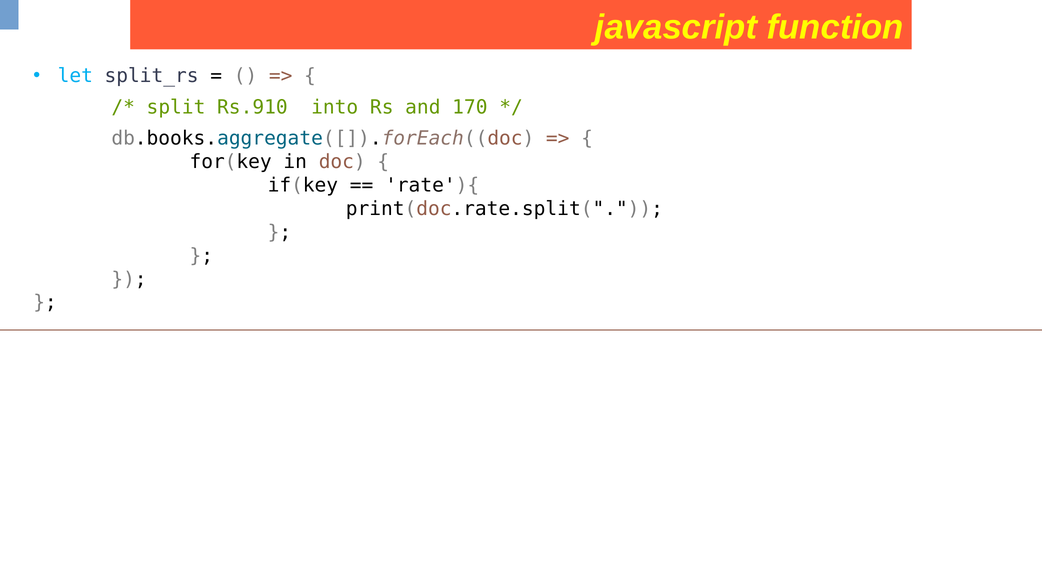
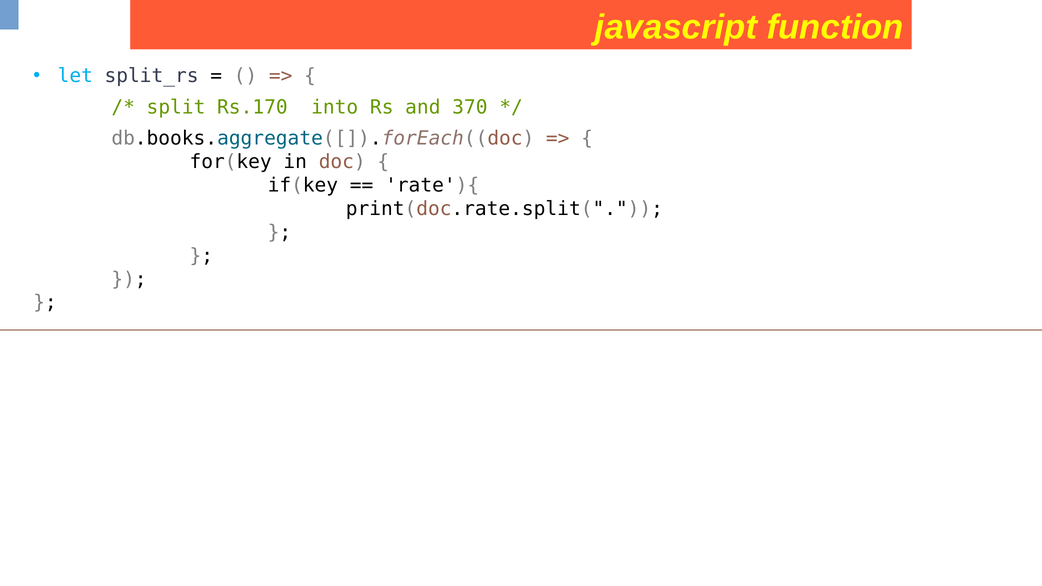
Rs.910: Rs.910 -> Rs.170
170: 170 -> 370
